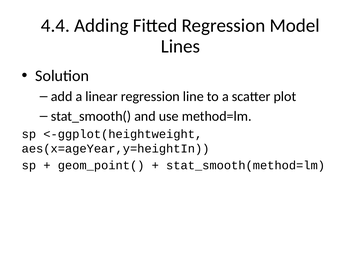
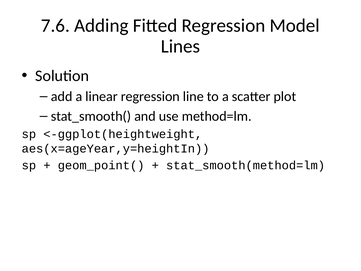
4.4: 4.4 -> 7.6
